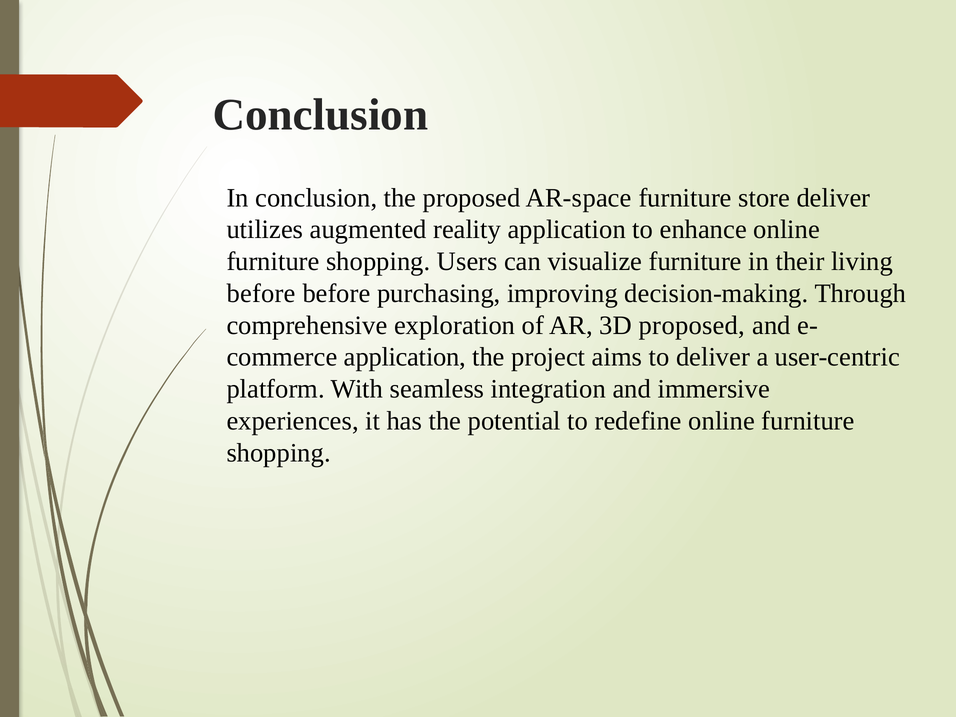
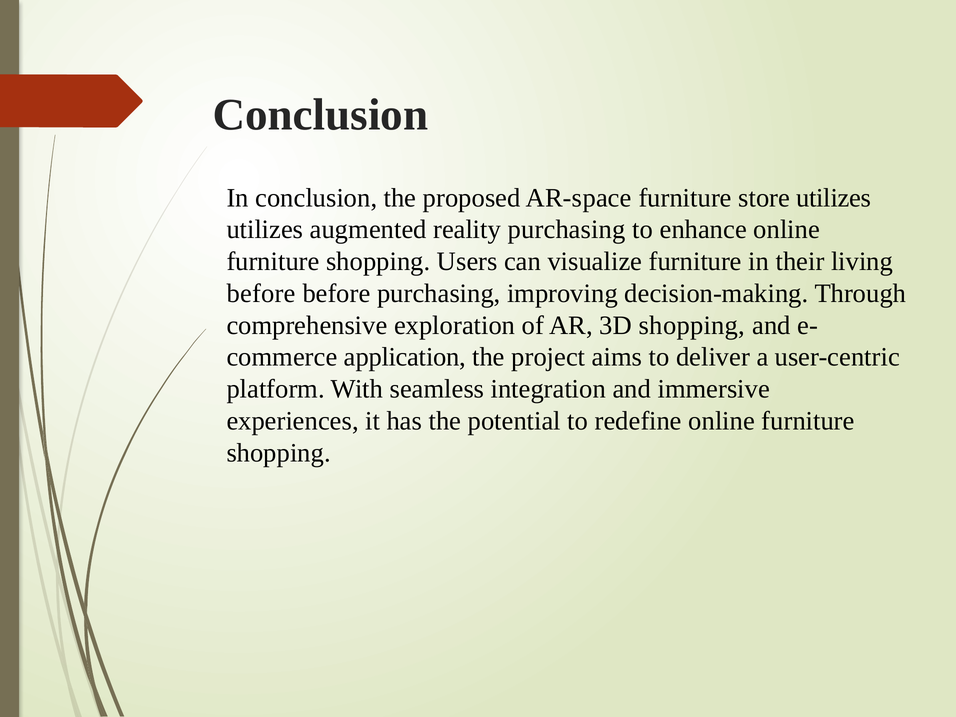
store deliver: deliver -> utilizes
reality application: application -> purchasing
3D proposed: proposed -> shopping
